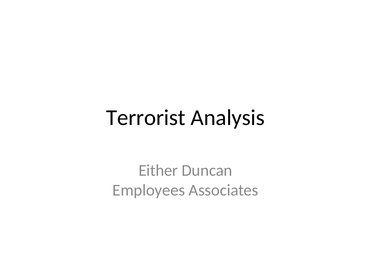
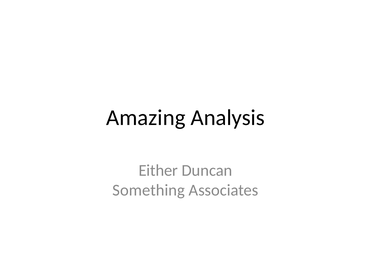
Terrorist: Terrorist -> Amazing
Employees: Employees -> Something
